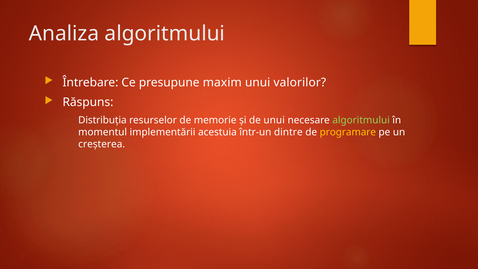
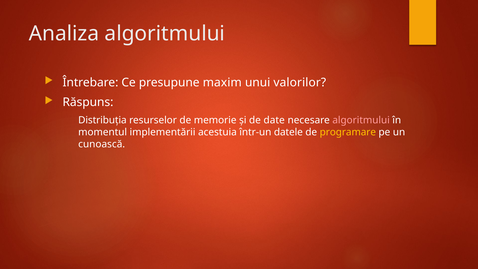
de unui: unui -> date
algoritmului at (361, 120) colour: light green -> pink
dintre: dintre -> datele
creșterea: creșterea -> cunoască
